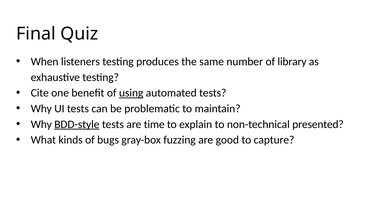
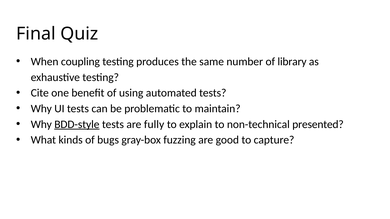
listeners: listeners -> coupling
using underline: present -> none
time: time -> fully
